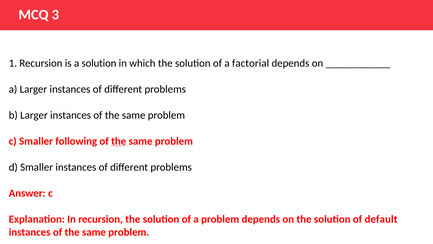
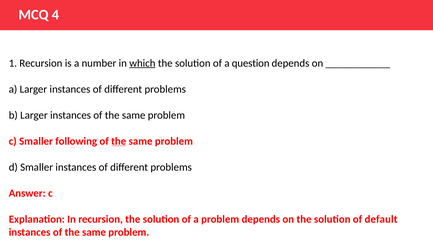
3: 3 -> 4
a solution: solution -> number
which underline: none -> present
factorial: factorial -> question
